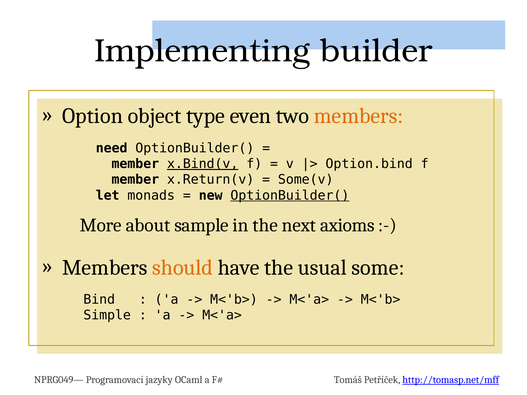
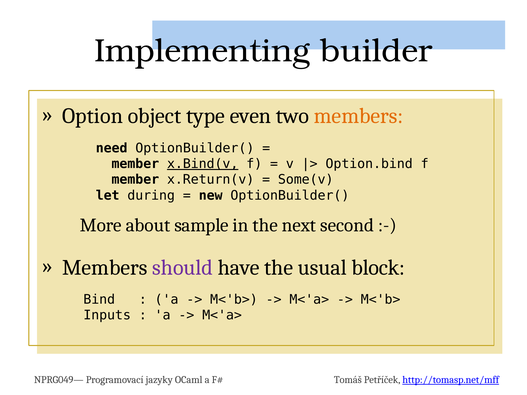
monads: monads -> during
OptionBuilder( at (290, 196) underline: present -> none
axioms: axioms -> second
should colour: orange -> purple
some: some -> block
Simple: Simple -> Inputs
